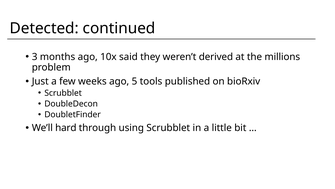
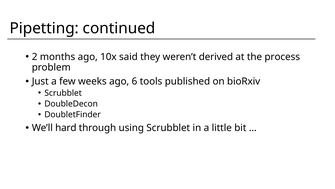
Detected: Detected -> Pipetting
3: 3 -> 2
millions: millions -> process
5: 5 -> 6
